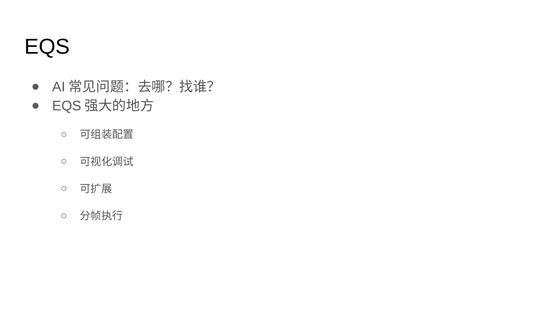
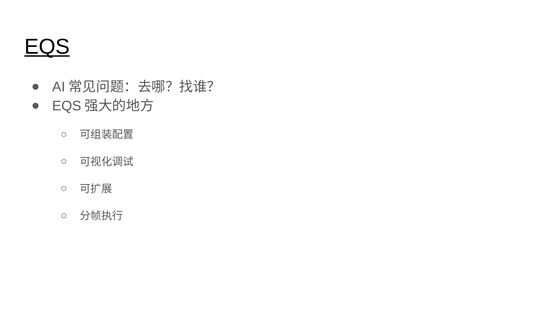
EQS underline: none -> present
